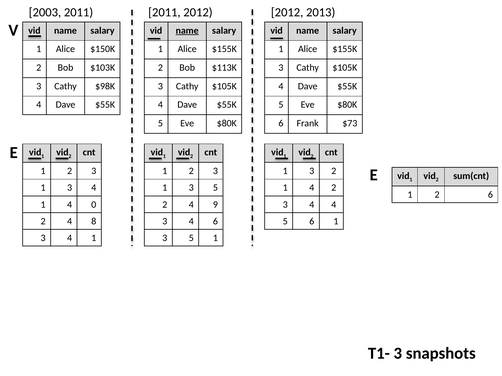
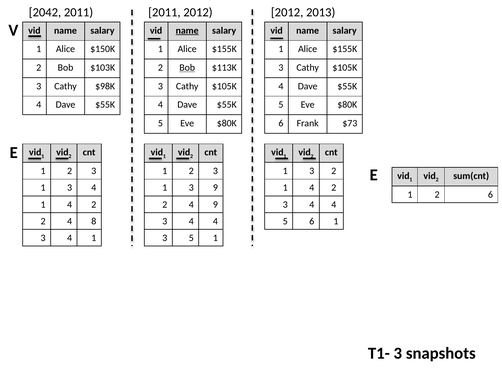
2003: 2003 -> 2042
Bob at (187, 68) underline: none -> present
1 3 5: 5 -> 9
0 at (94, 205): 0 -> 2
6 at (215, 221): 6 -> 4
